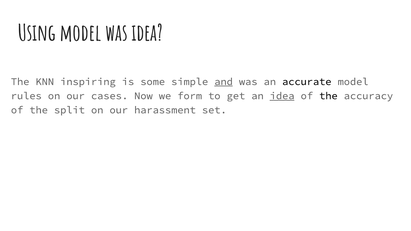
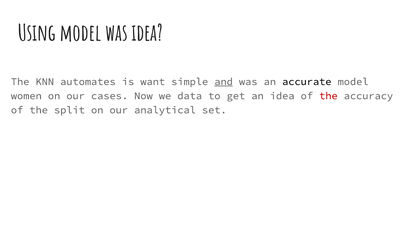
inspiring: inspiring -> automates
some: some -> want
rules: rules -> women
form: form -> data
idea at (282, 96) underline: present -> none
the at (328, 96) colour: black -> red
harassment: harassment -> analytical
